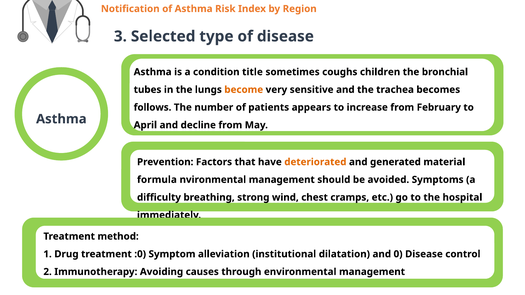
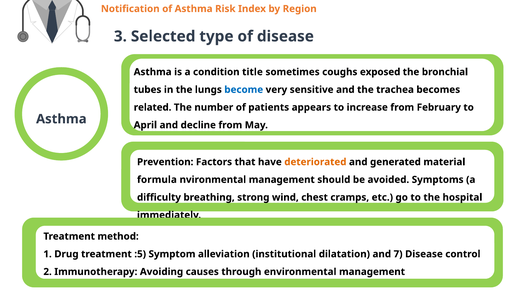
children: children -> exposed
become colour: orange -> blue
follows: follows -> related
:0: :0 -> :5
0: 0 -> 7
